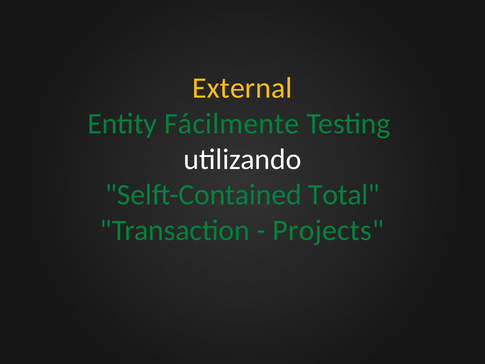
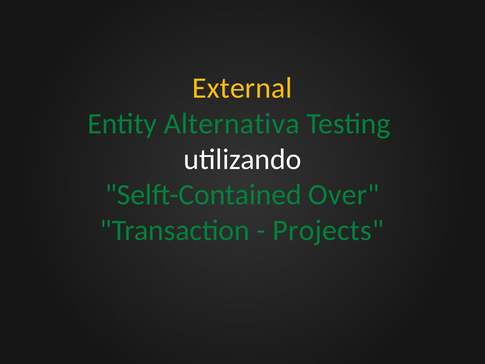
Fácilmente: Fácilmente -> Alternativa
Total: Total -> Over
